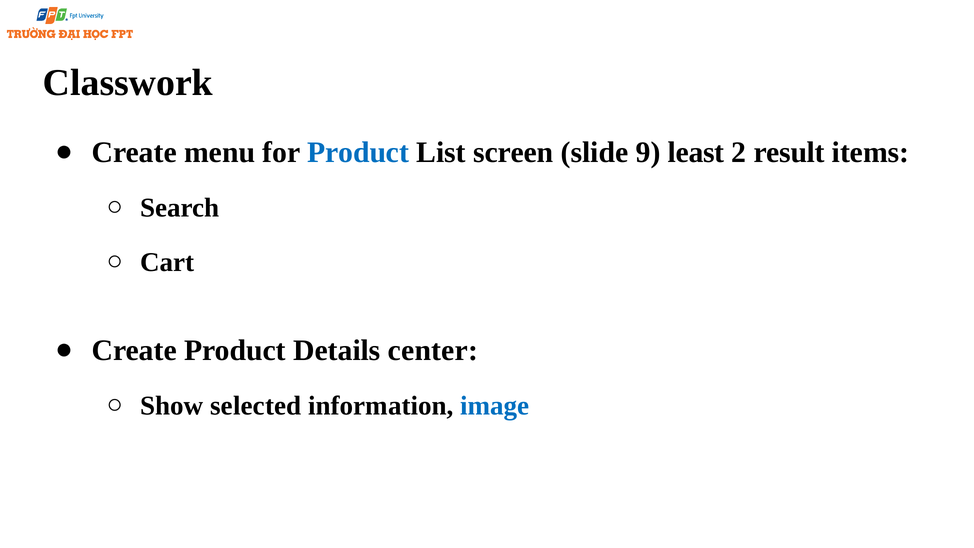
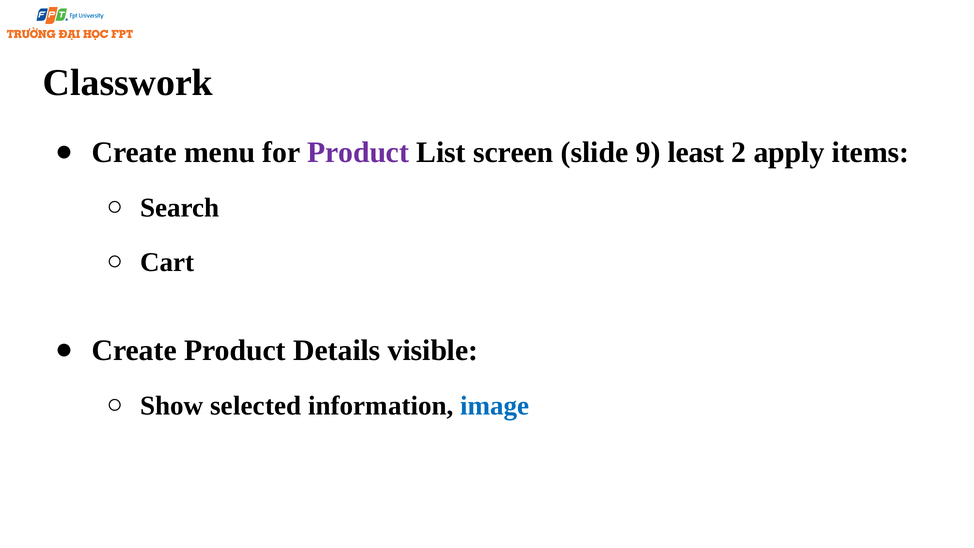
Product at (358, 152) colour: blue -> purple
result: result -> apply
center: center -> visible
